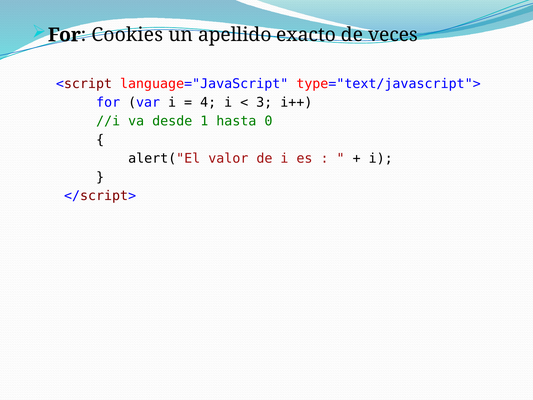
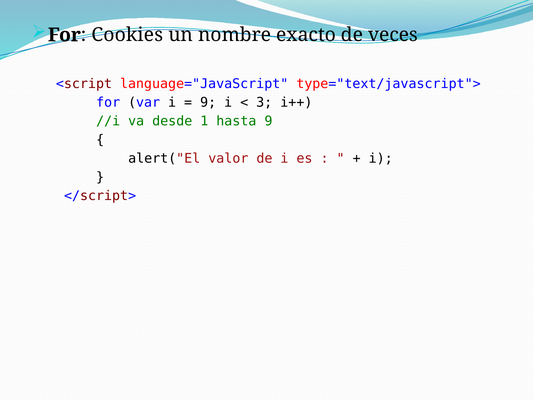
apellido: apellido -> nombre
4 at (208, 102): 4 -> 9
hasta 0: 0 -> 9
